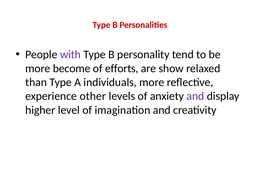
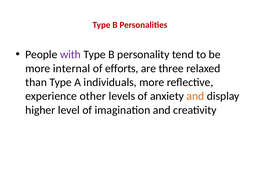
become: become -> internal
show: show -> three
and at (195, 96) colour: purple -> orange
